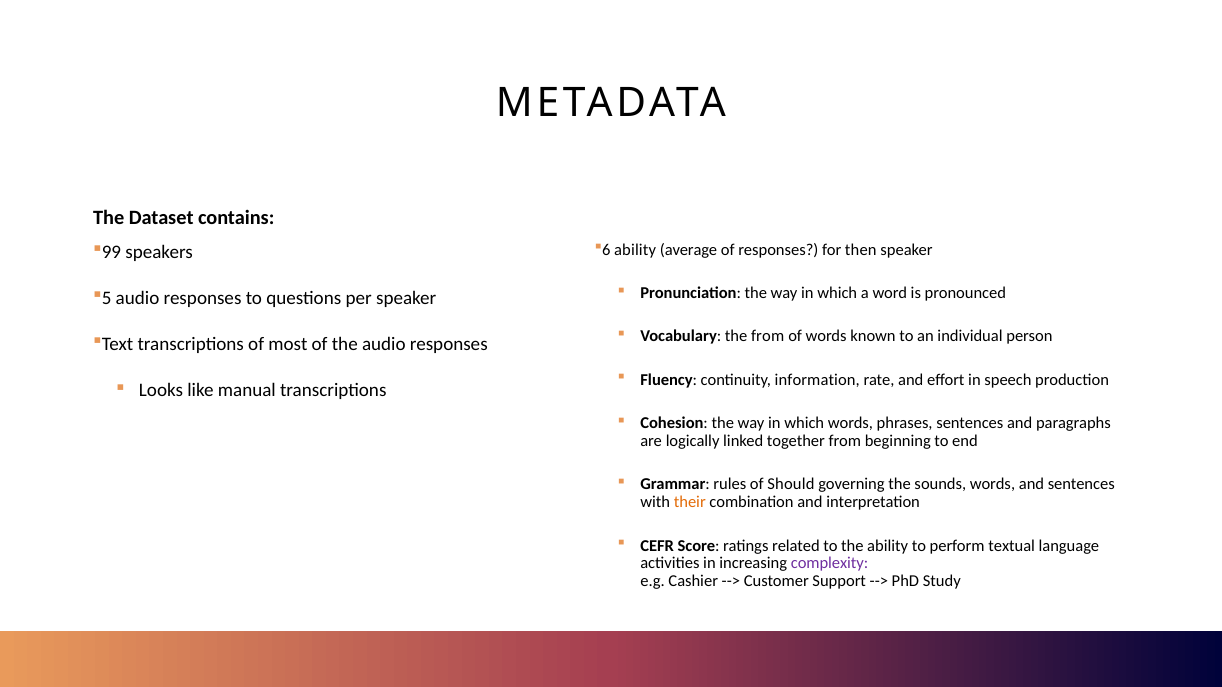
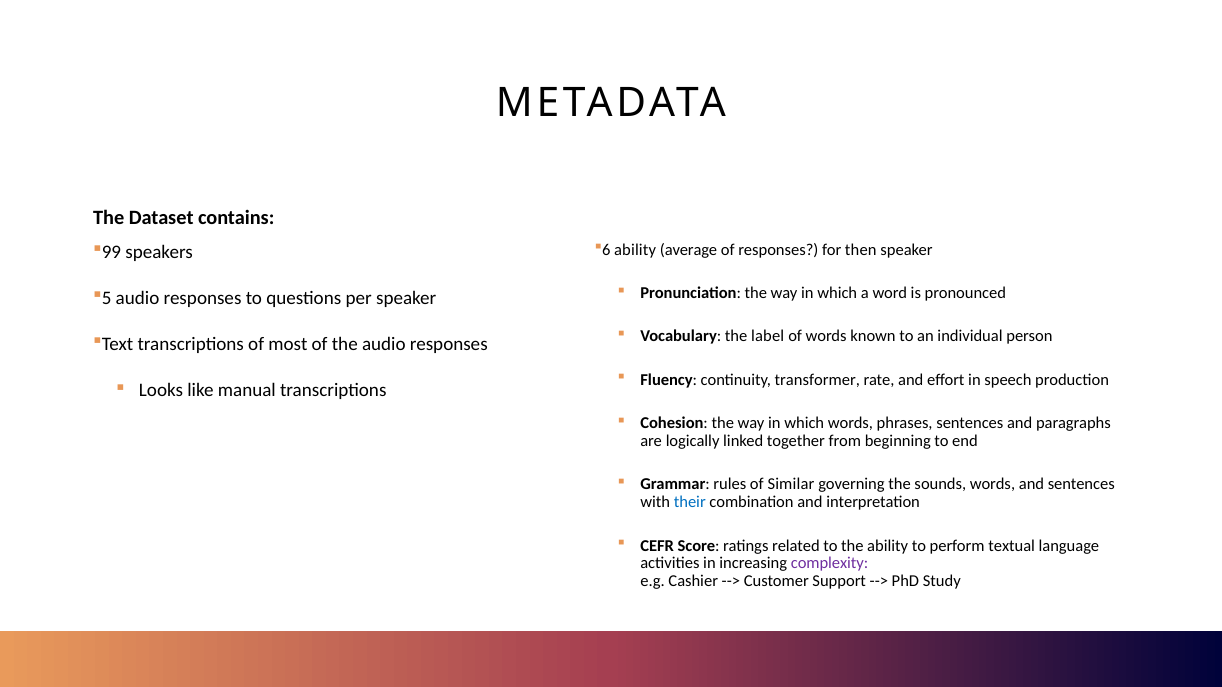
the from: from -> label
information: information -> transformer
Should: Should -> Similar
their colour: orange -> blue
